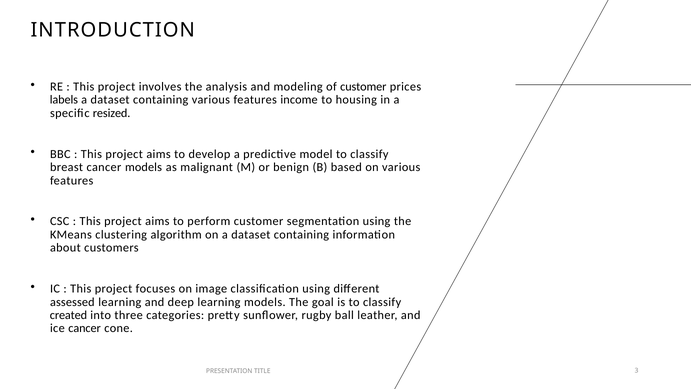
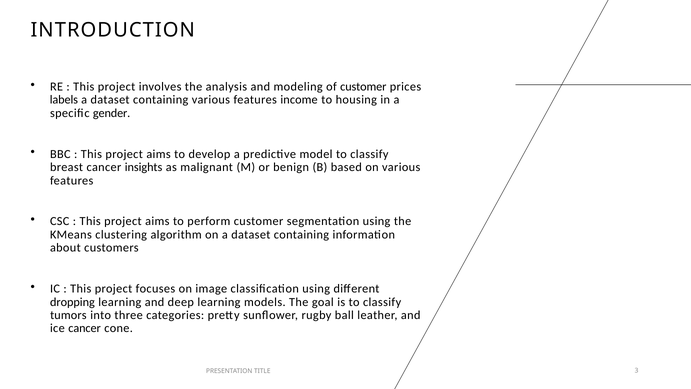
resized: resized -> gender
cancer models: models -> insights
assessed: assessed -> dropping
created: created -> tumors
